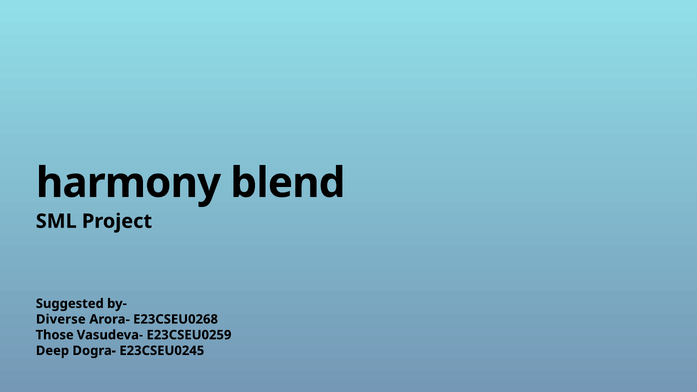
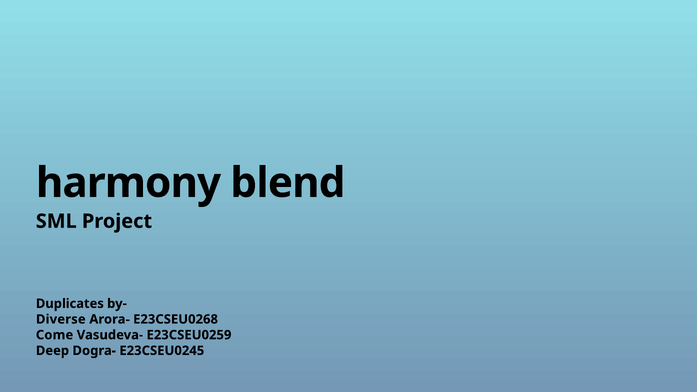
Suggested: Suggested -> Duplicates
Those: Those -> Come
